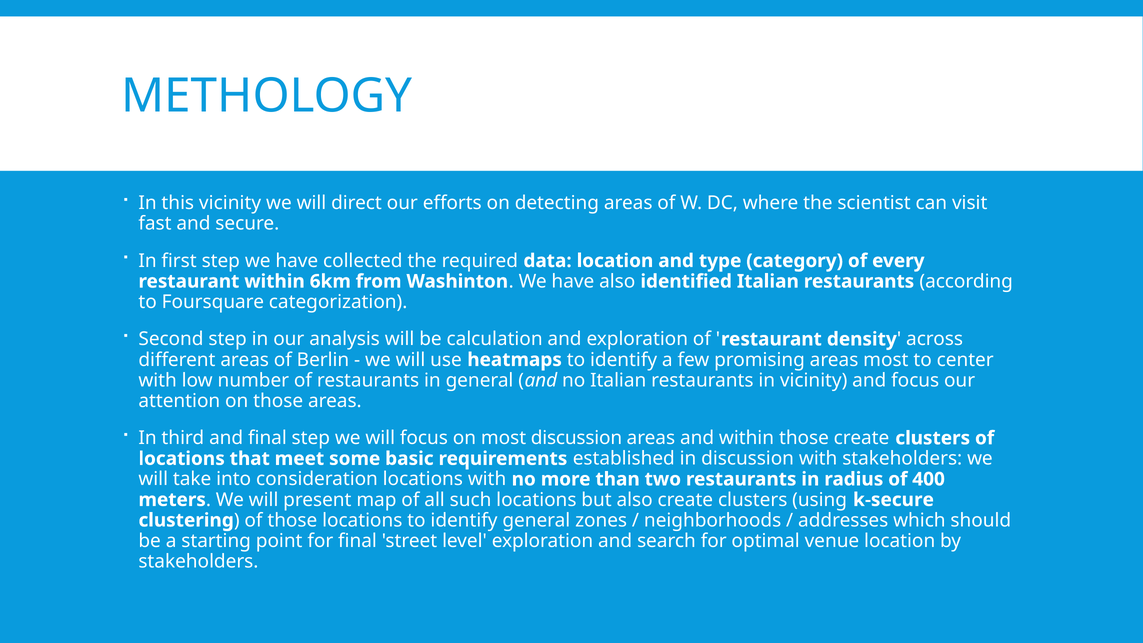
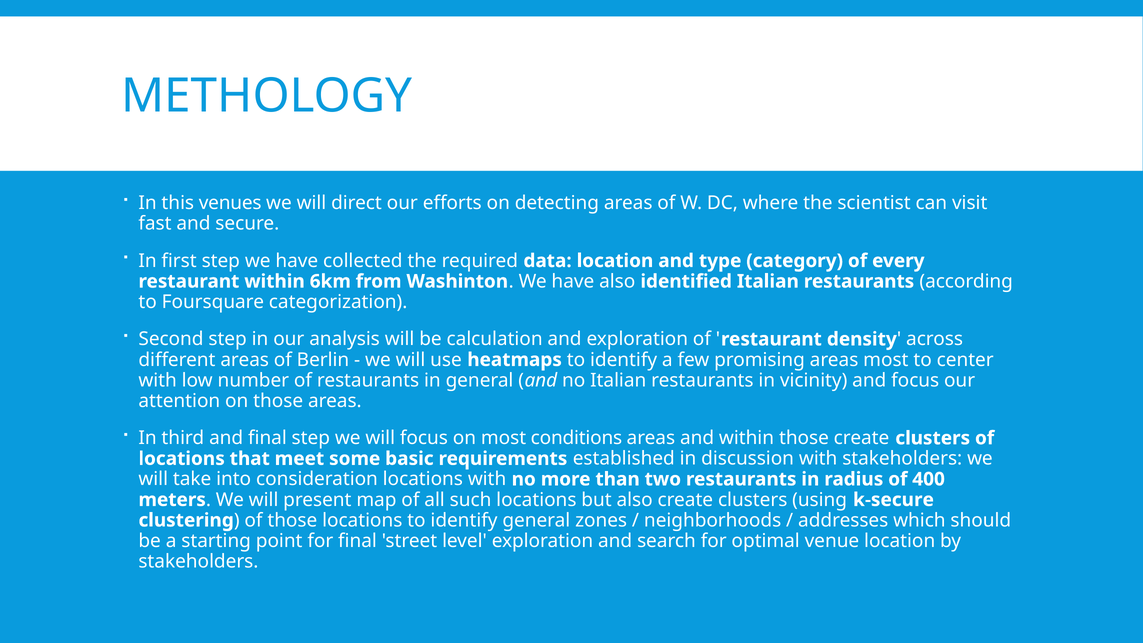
this vicinity: vicinity -> venues
most discussion: discussion -> conditions
